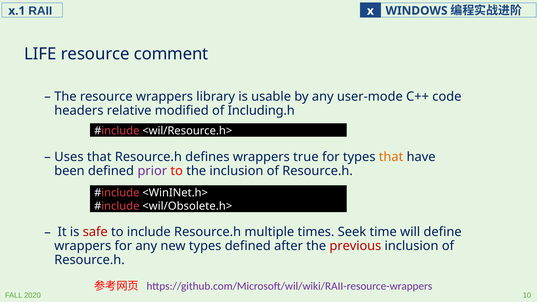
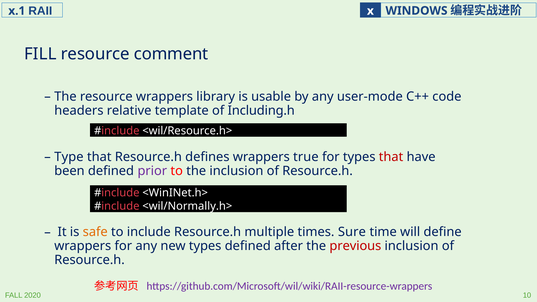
LIFE: LIFE -> FILL
modified: modified -> template
Uses: Uses -> Type
that at (391, 157) colour: orange -> red
<wil/Obsolete.h>: <wil/Obsolete.h> -> <wil/Normally.h>
safe colour: red -> orange
Seek: Seek -> Sure
